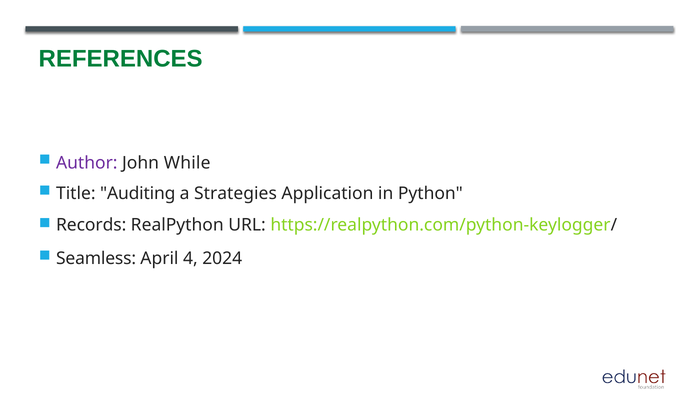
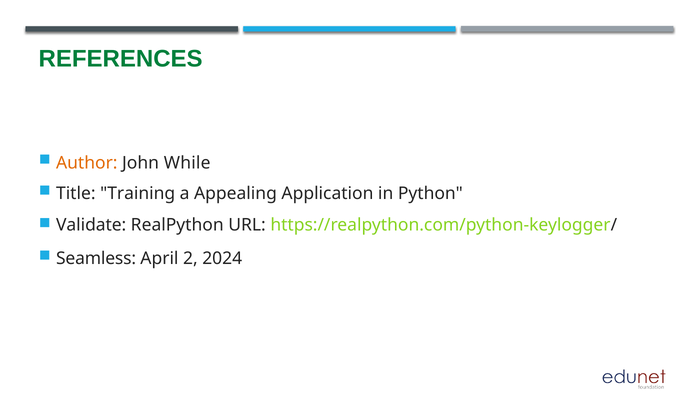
Author colour: purple -> orange
Auditing: Auditing -> Training
Strategies: Strategies -> Appealing
Records: Records -> Validate
4: 4 -> 2
